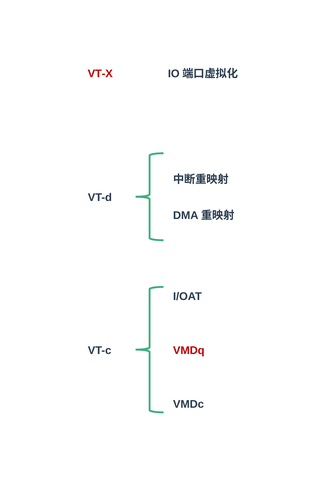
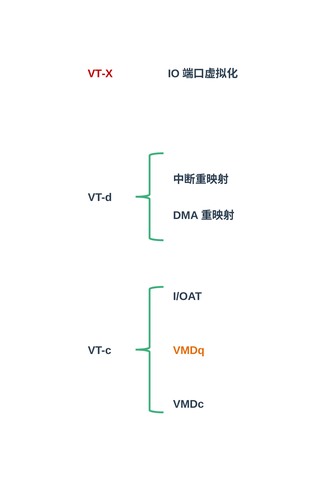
VMDq colour: red -> orange
